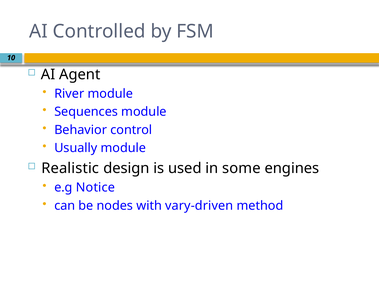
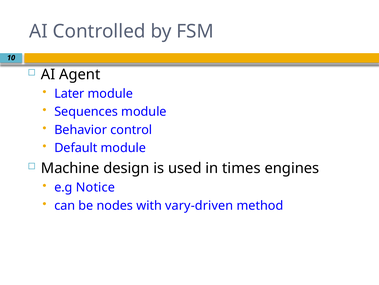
River: River -> Later
Usually: Usually -> Default
Realistic: Realistic -> Machine
some: some -> times
